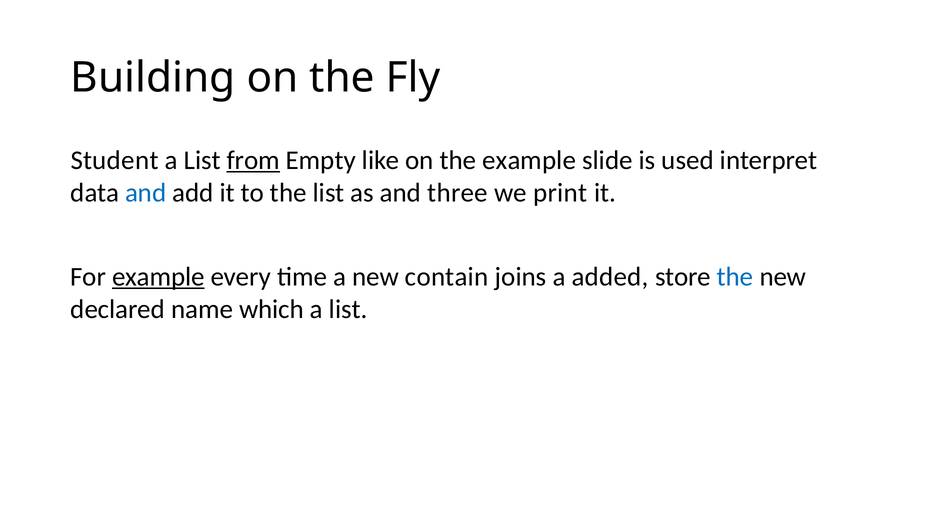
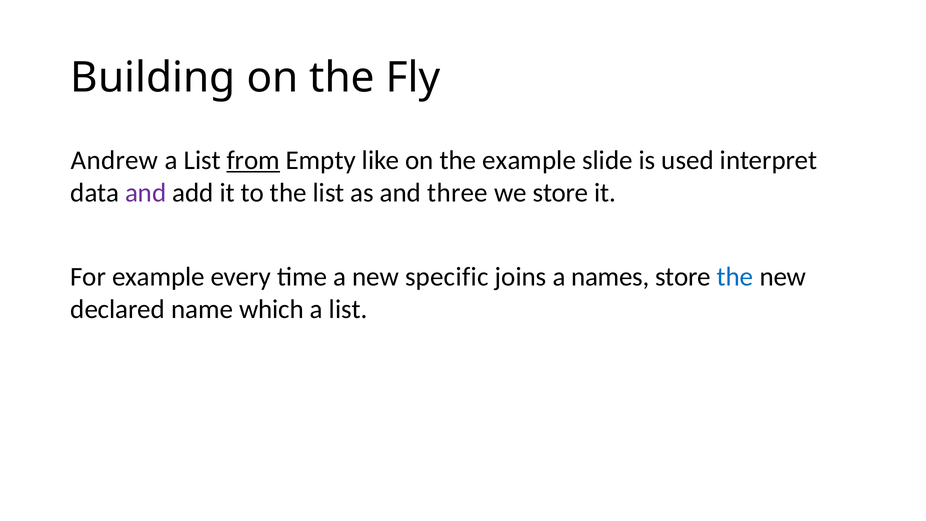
Student: Student -> Andrew
and at (146, 193) colour: blue -> purple
we print: print -> store
example at (158, 277) underline: present -> none
contain: contain -> specific
added: added -> names
